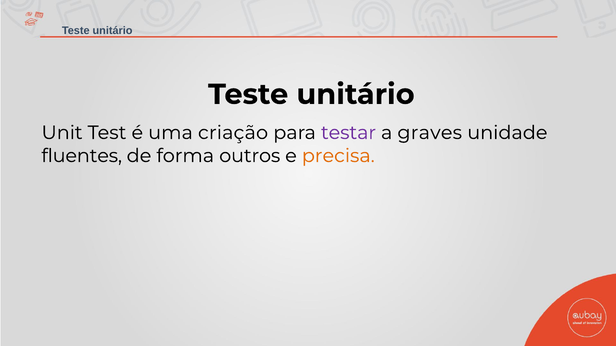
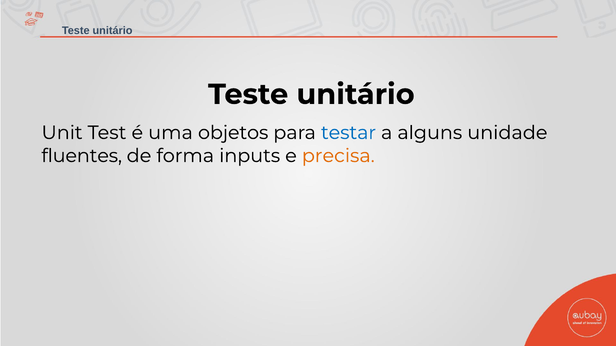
criação: criação -> objetos
testar colour: purple -> blue
graves: graves -> alguns
outros: outros -> inputs
